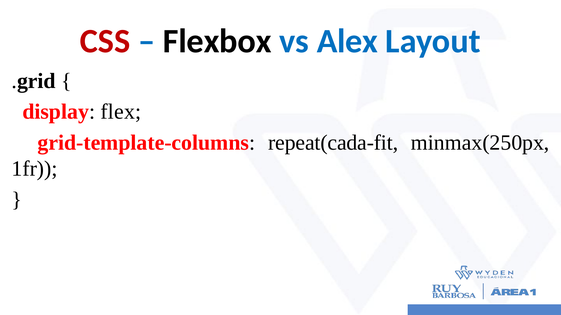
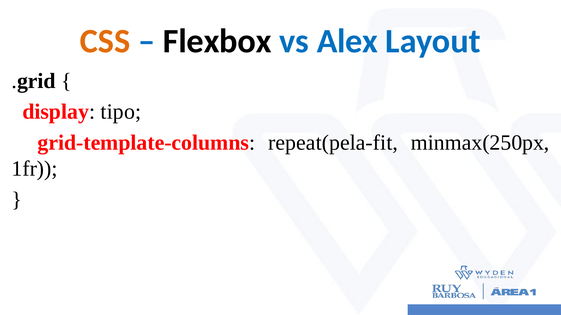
CSS colour: red -> orange
flex: flex -> tipo
repeat(cada-fit: repeat(cada-fit -> repeat(pela-fit
